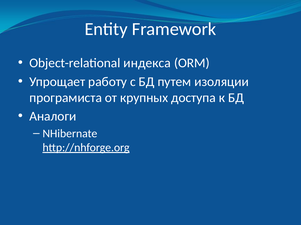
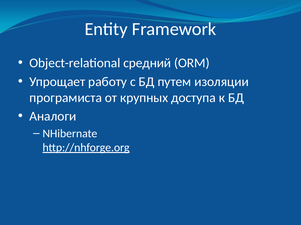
индекса: индекса -> средний
